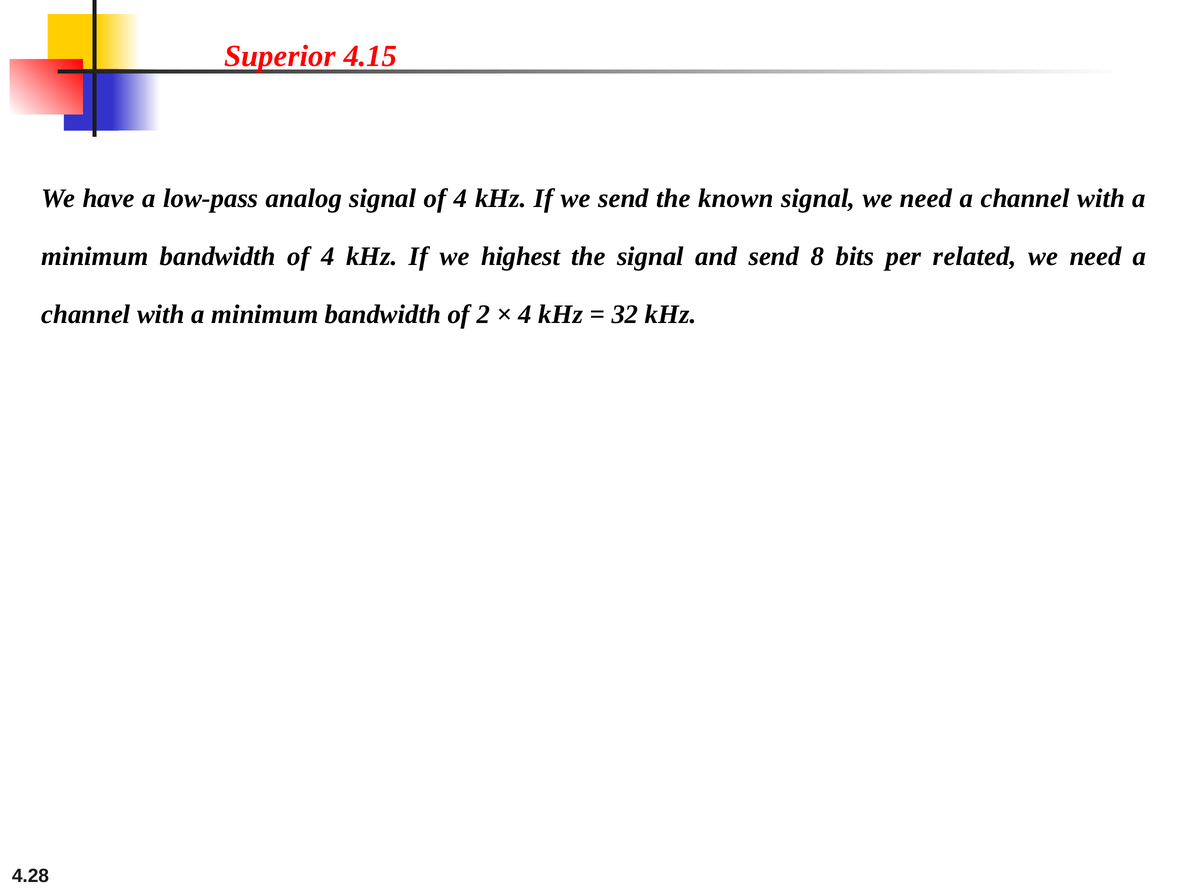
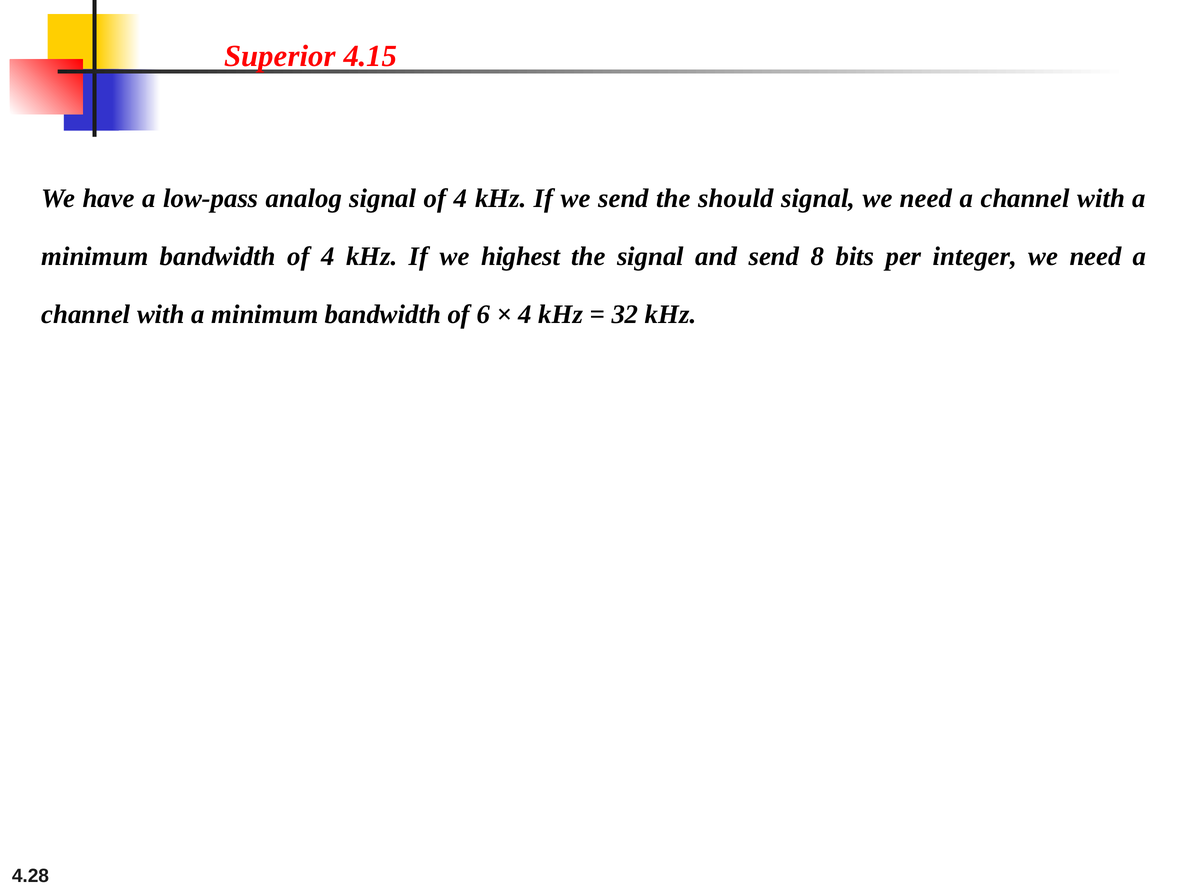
known: known -> should
related: related -> integer
2: 2 -> 6
